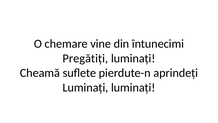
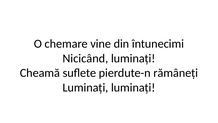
Pregătiți: Pregătiți -> Nicicând
aprindeți: aprindeți -> rămâneți
